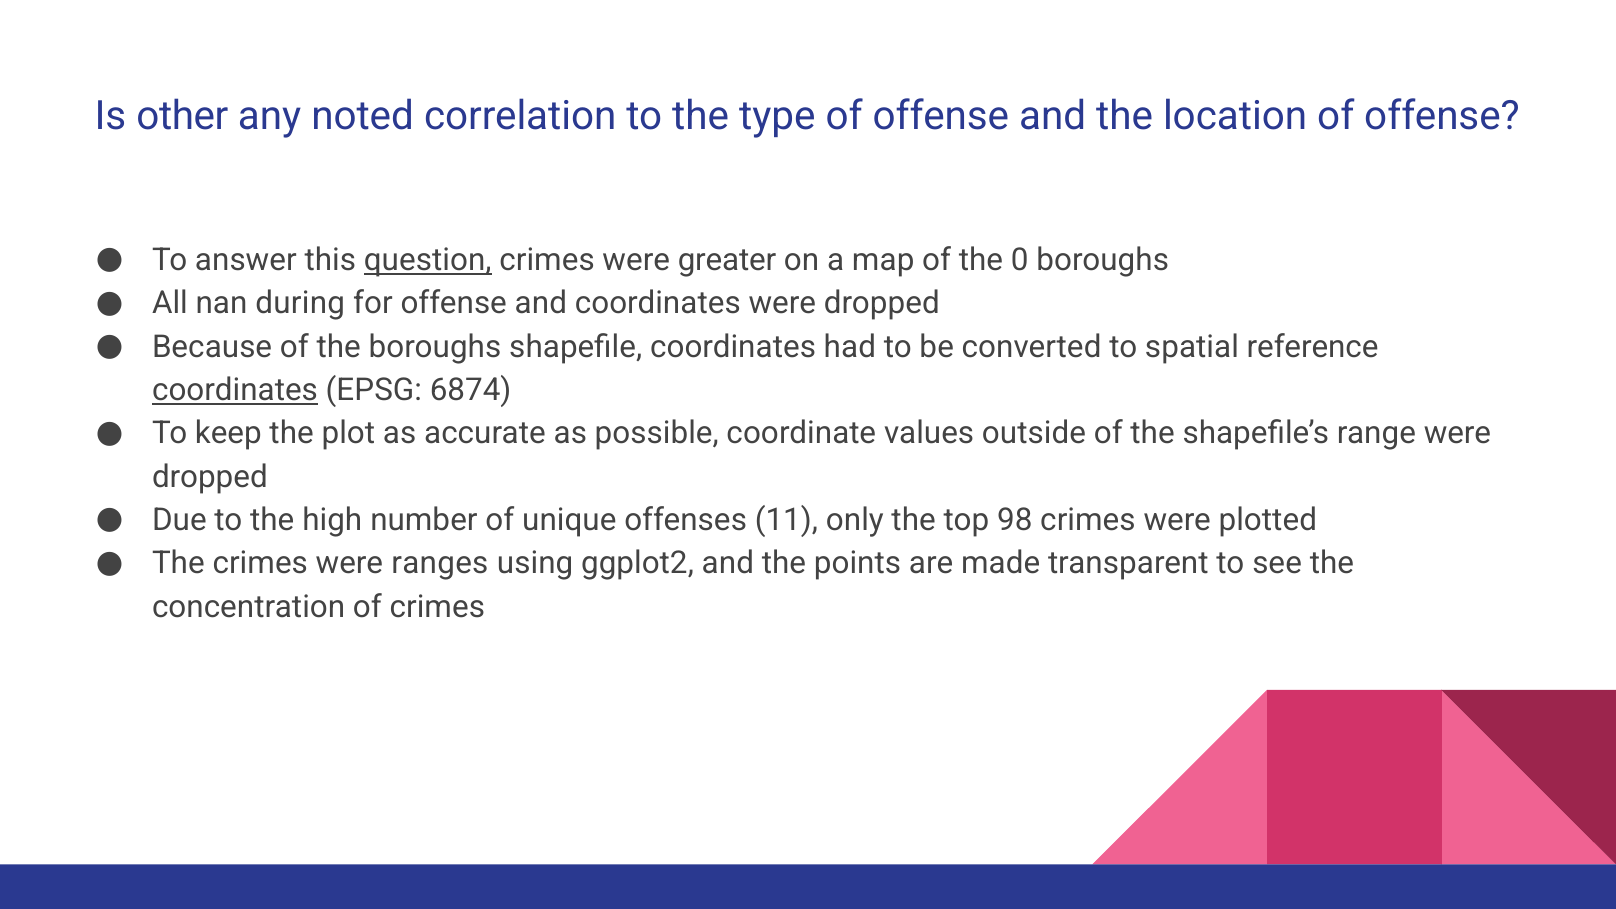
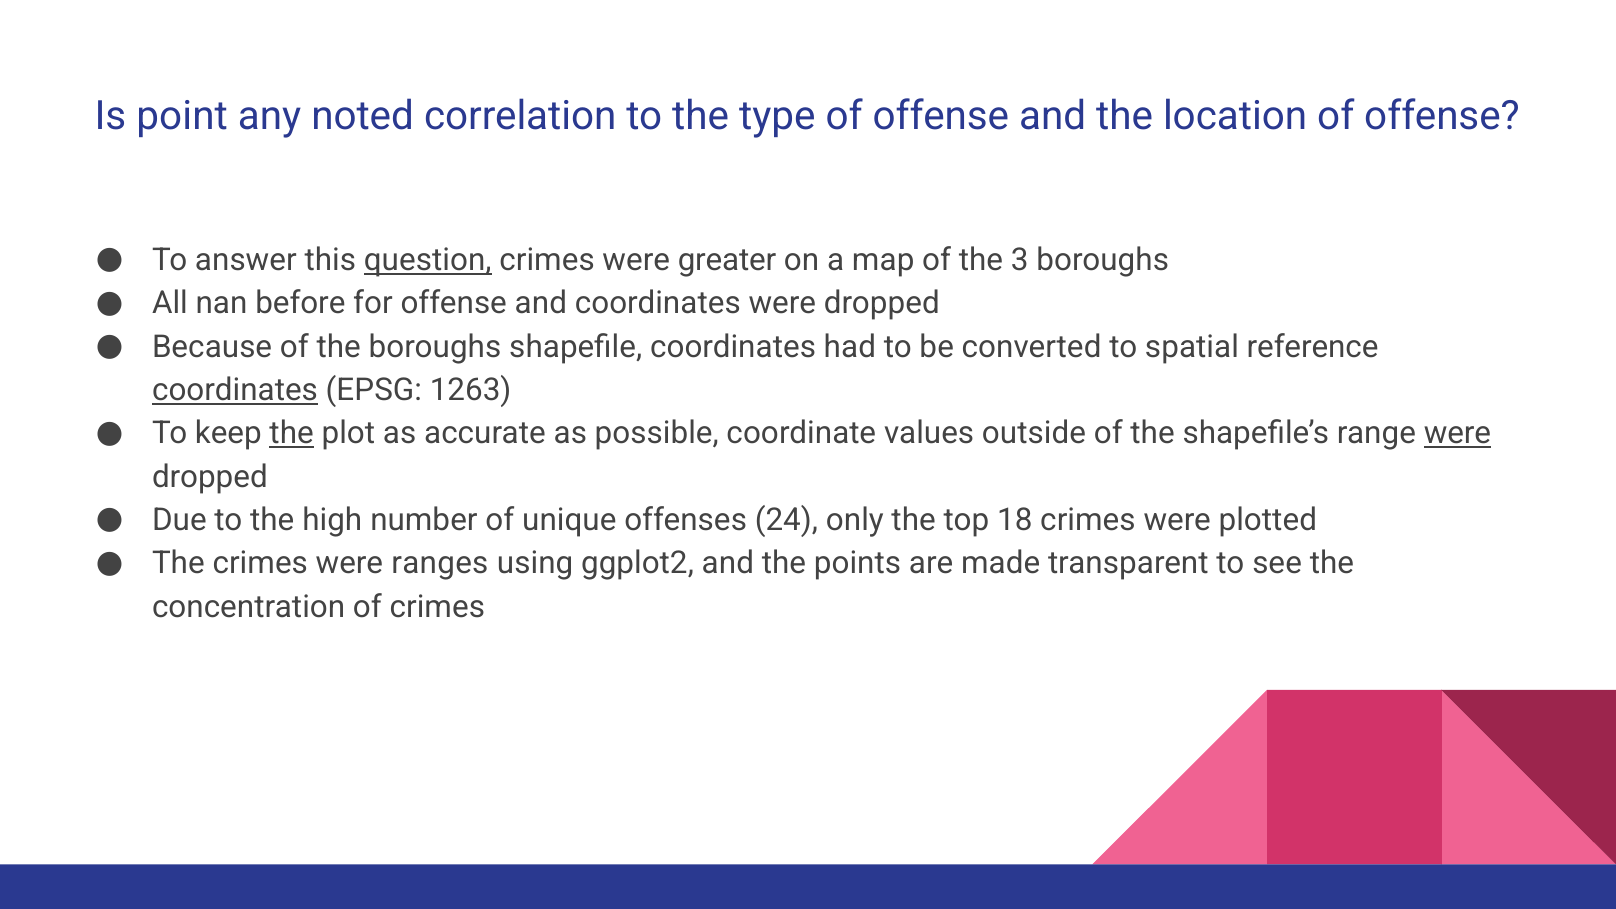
other: other -> point
0: 0 -> 3
during: during -> before
6874: 6874 -> 1263
the at (292, 433) underline: none -> present
were at (1457, 433) underline: none -> present
11: 11 -> 24
98: 98 -> 18
